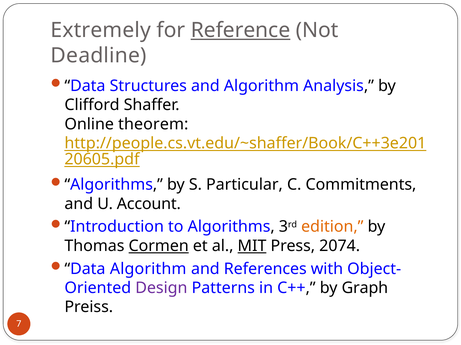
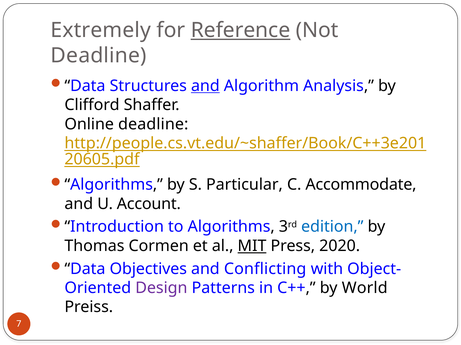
and at (205, 86) underline: none -> present
Online theorem: theorem -> deadline
Commitments: Commitments -> Accommodate
edition colour: orange -> blue
Cormen underline: present -> none
2074: 2074 -> 2020
Data Algorithm: Algorithm -> Objectives
References: References -> Conflicting
Graph: Graph -> World
